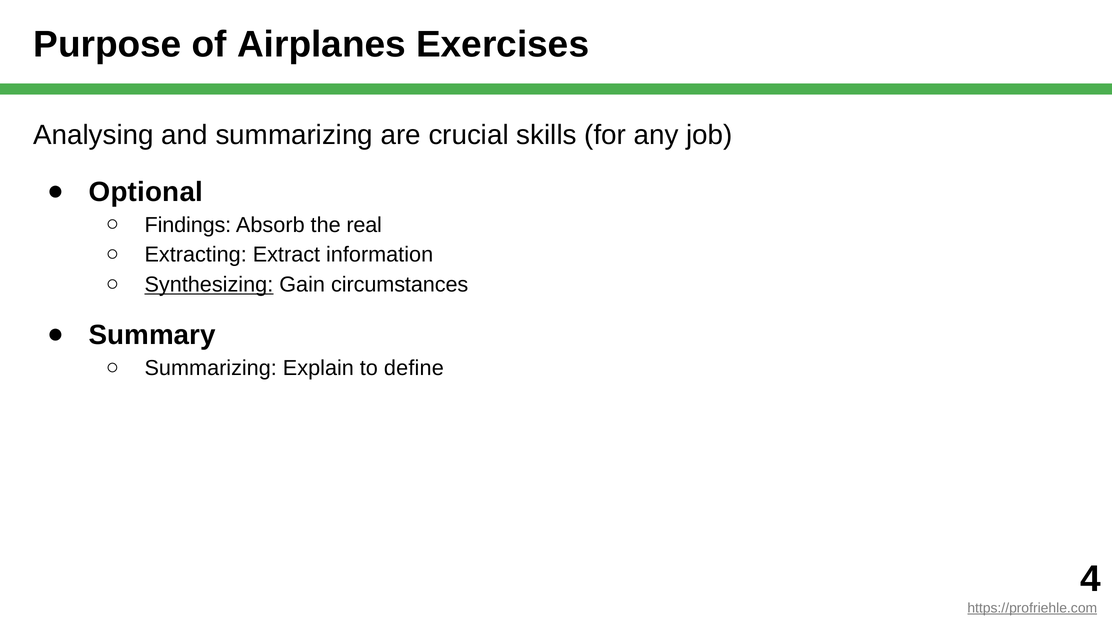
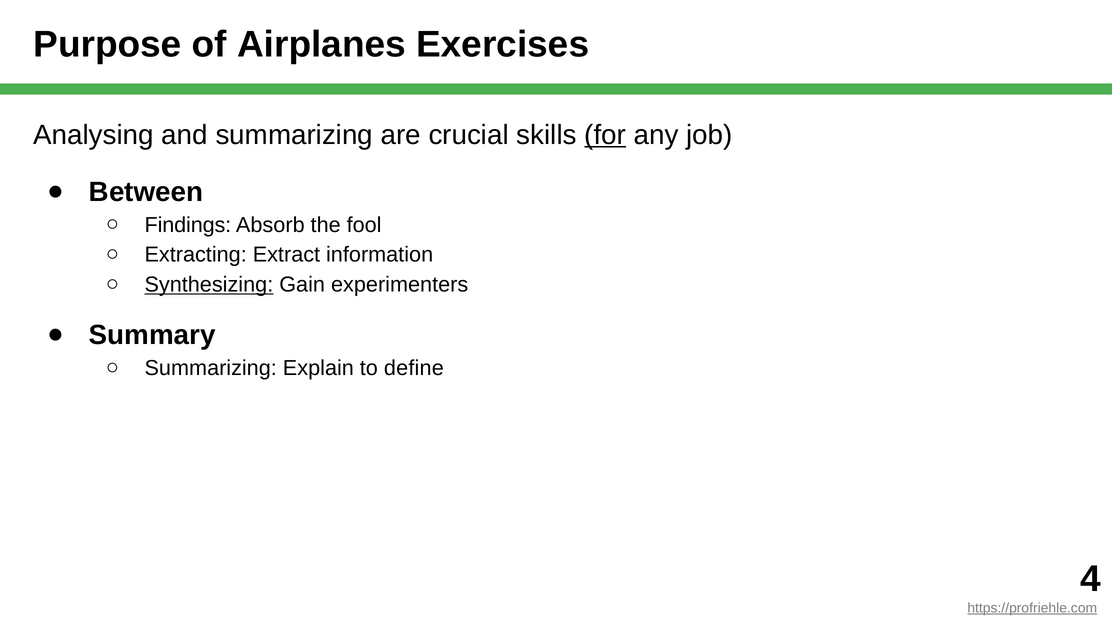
for underline: none -> present
Optional: Optional -> Between
real: real -> fool
circumstances: circumstances -> experimenters
